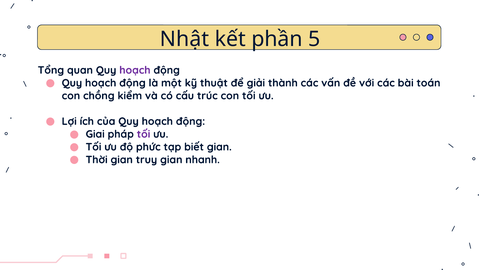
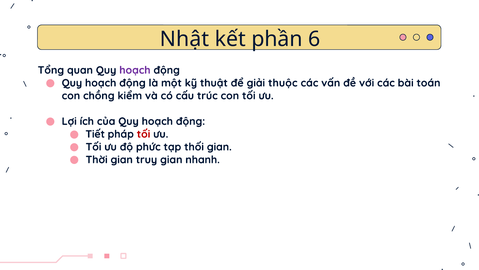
5: 5 -> 6
thành: thành -> thuộc
Giai: Giai -> Tiết
tối at (143, 134) colour: purple -> red
biết: biết -> thối
